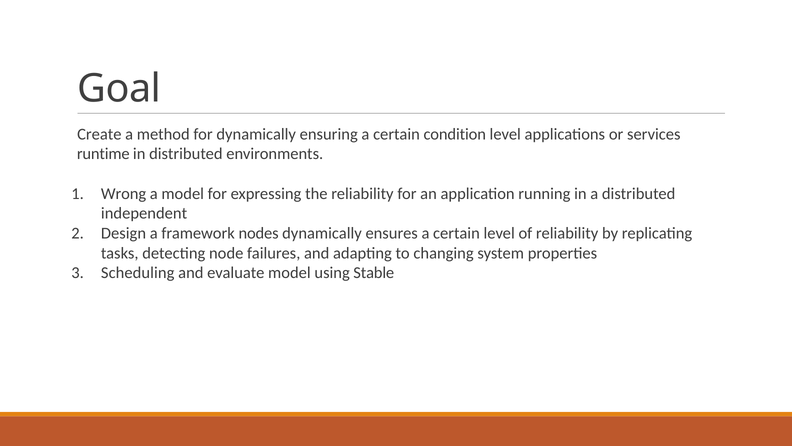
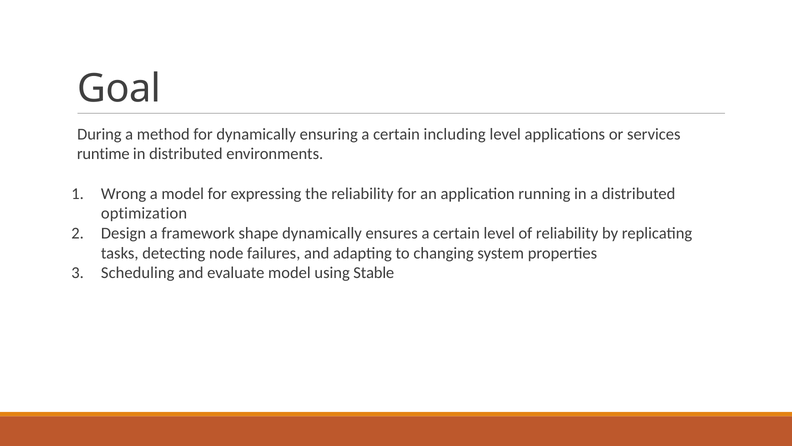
Create: Create -> During
condition: condition -> including
independent: independent -> optimization
nodes: nodes -> shape
